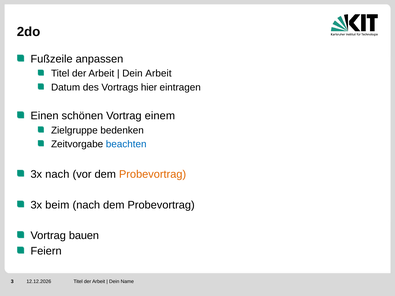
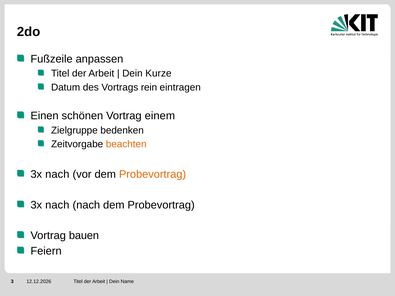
Dein Arbeit: Arbeit -> Kurze
hier: hier -> rein
beachten colour: blue -> orange
beim at (57, 205): beim -> nach
